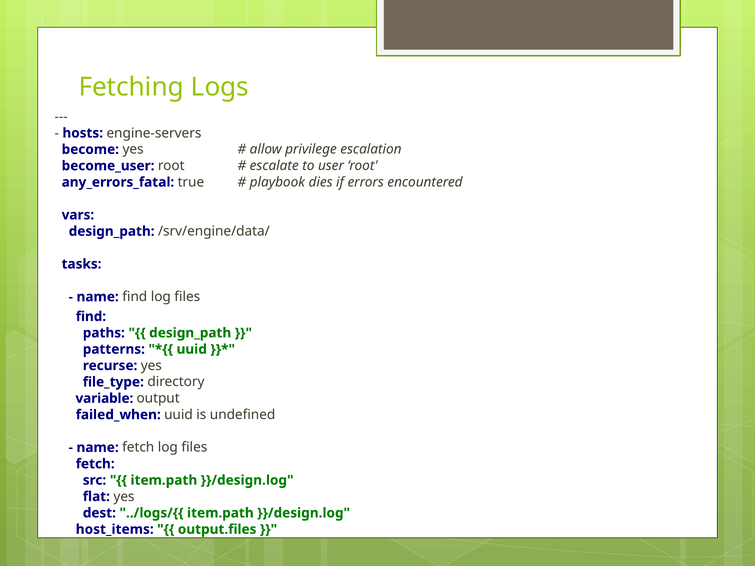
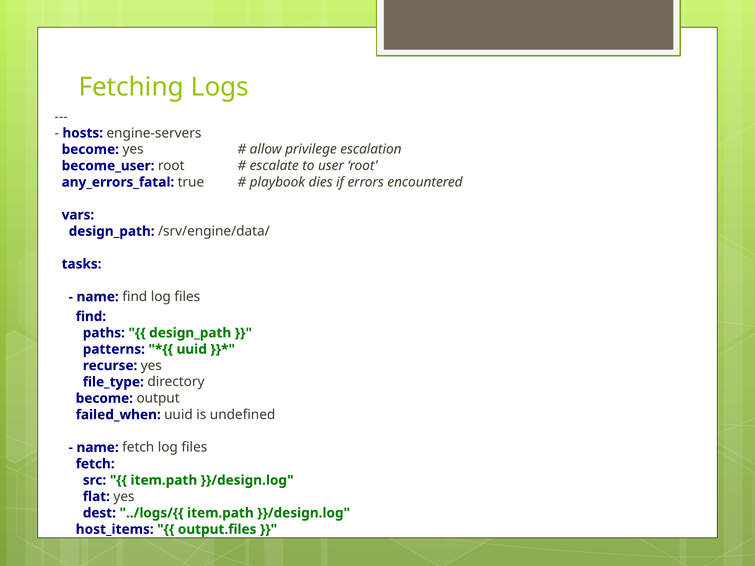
variable at (104, 399): variable -> become
